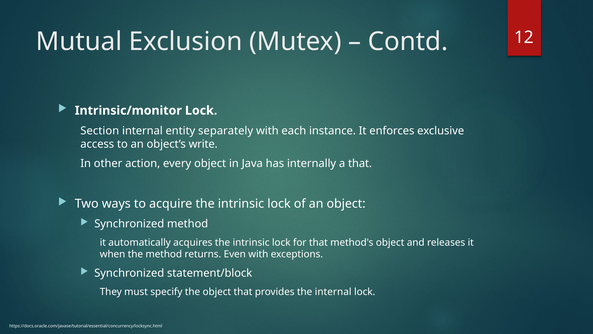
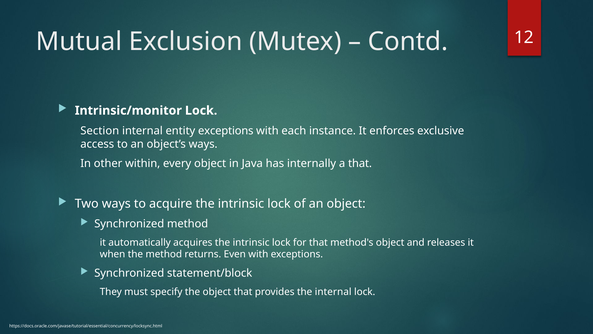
entity separately: separately -> exceptions
object’s write: write -> ways
action: action -> within
